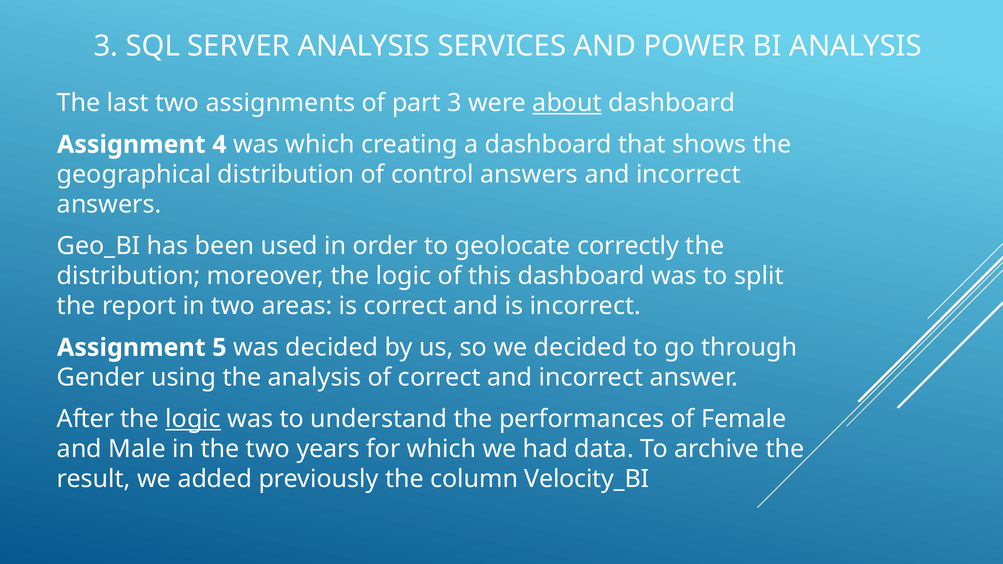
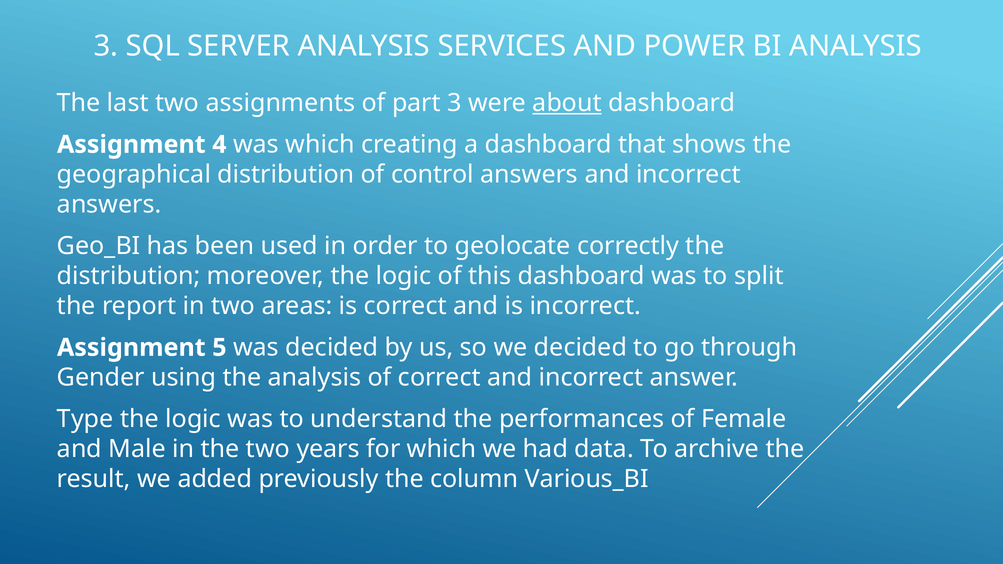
After: After -> Type
logic at (193, 419) underline: present -> none
Velocity_BI: Velocity_BI -> Various_BI
